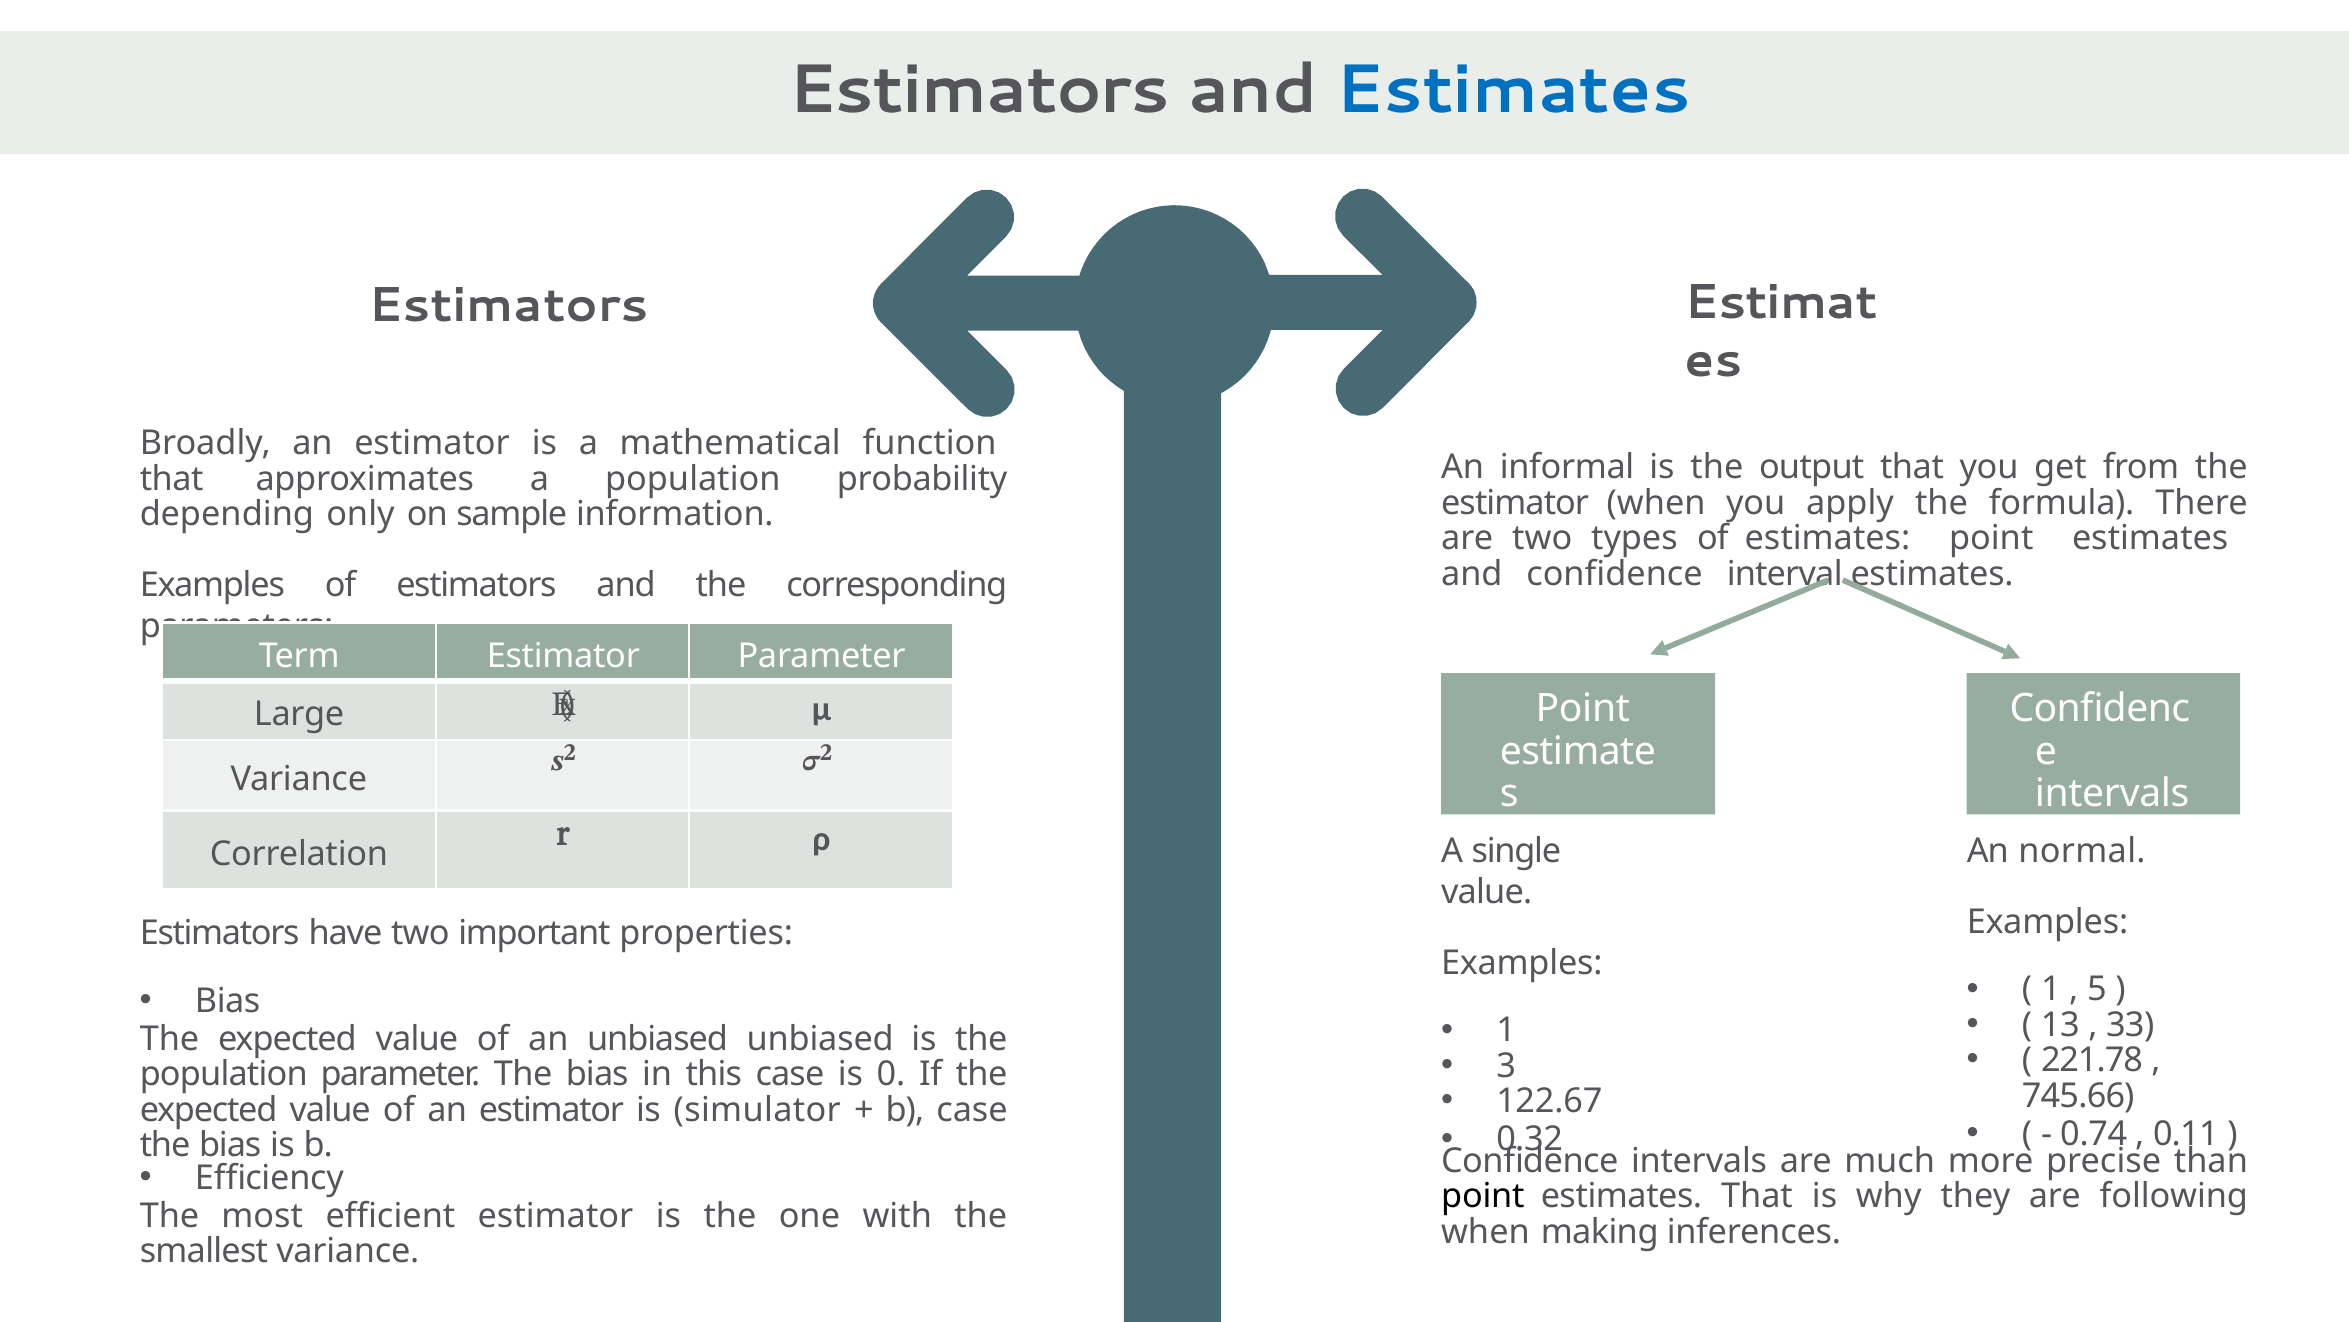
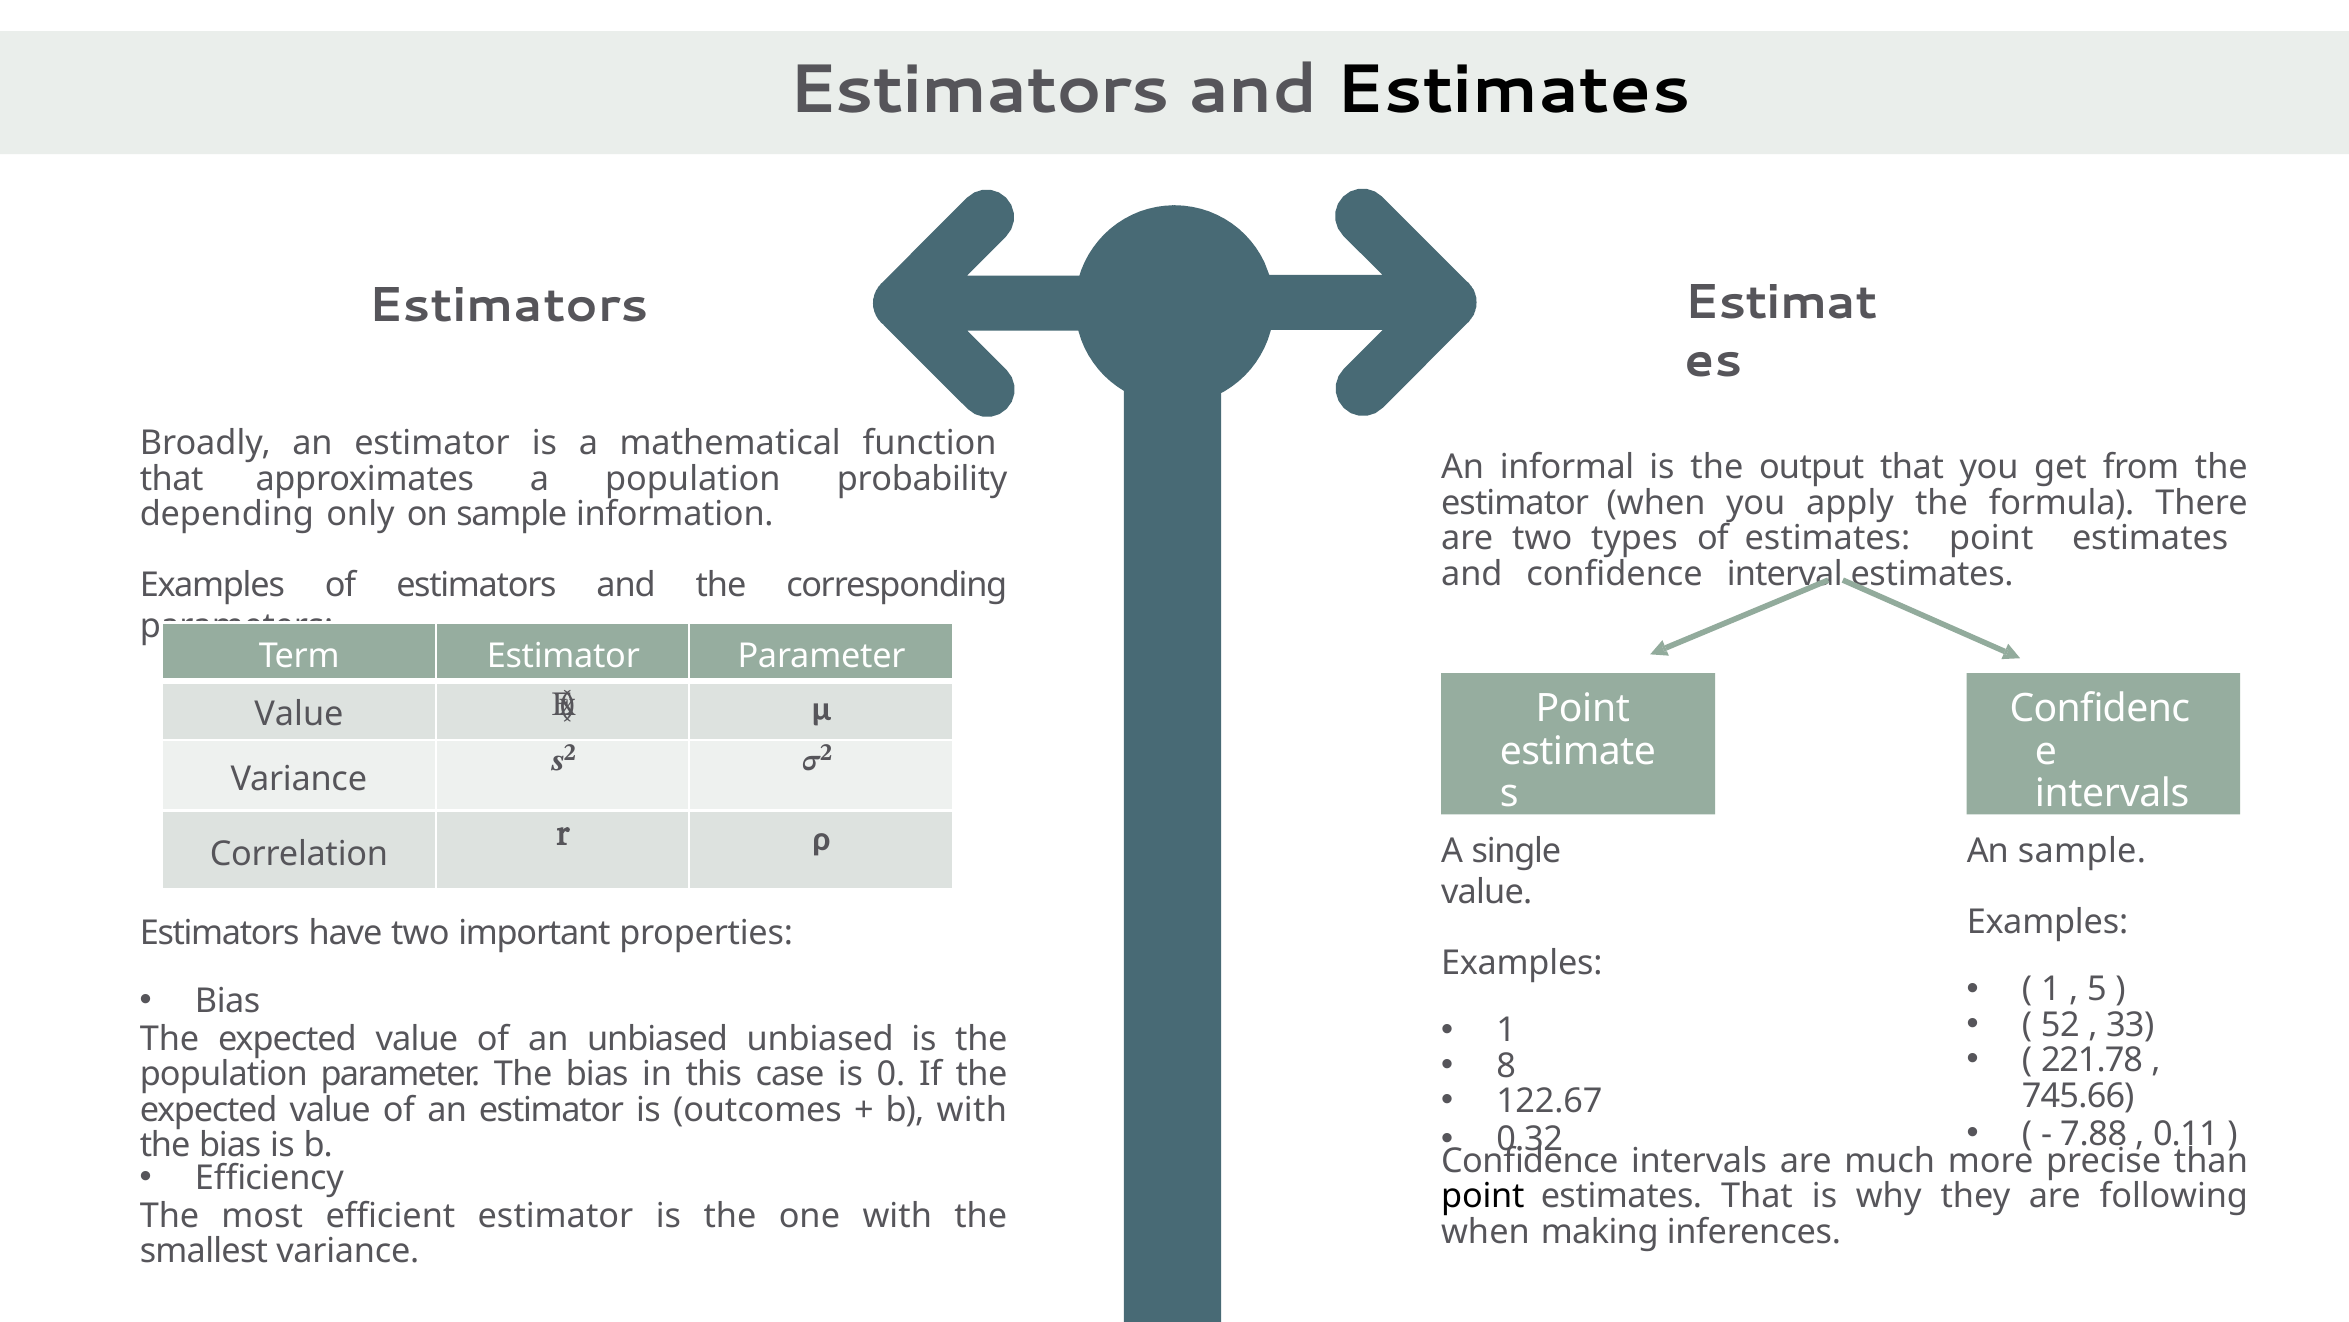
Estimates at (1513, 90) colour: blue -> black
Large at (299, 714): Large -> Value
An normal: normal -> sample
13: 13 -> 52
3: 3 -> 8
simulator: simulator -> outcomes
b case: case -> with
0.74: 0.74 -> 7.88
